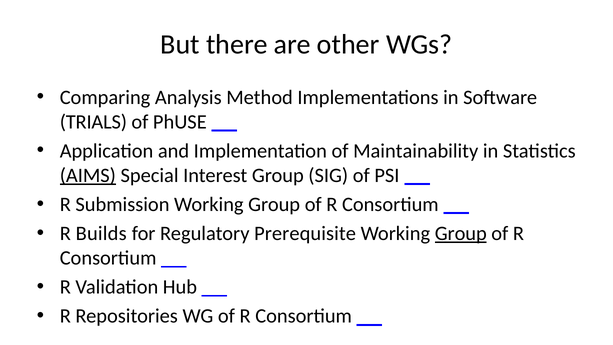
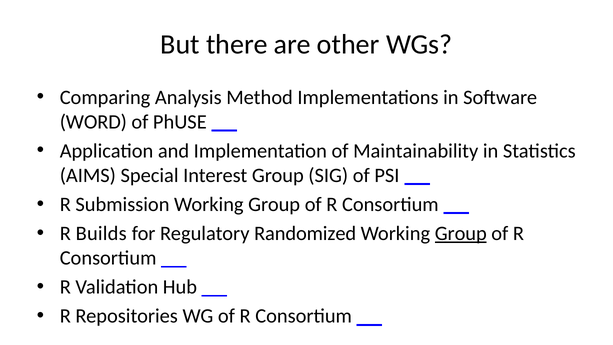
TRIALS: TRIALS -> WORD
AIMS underline: present -> none
Prerequisite: Prerequisite -> Randomized
